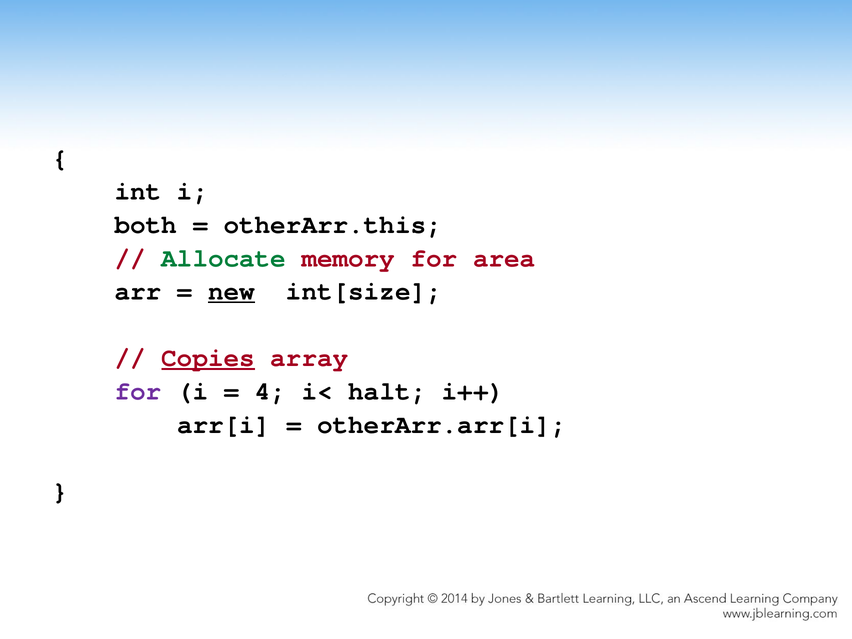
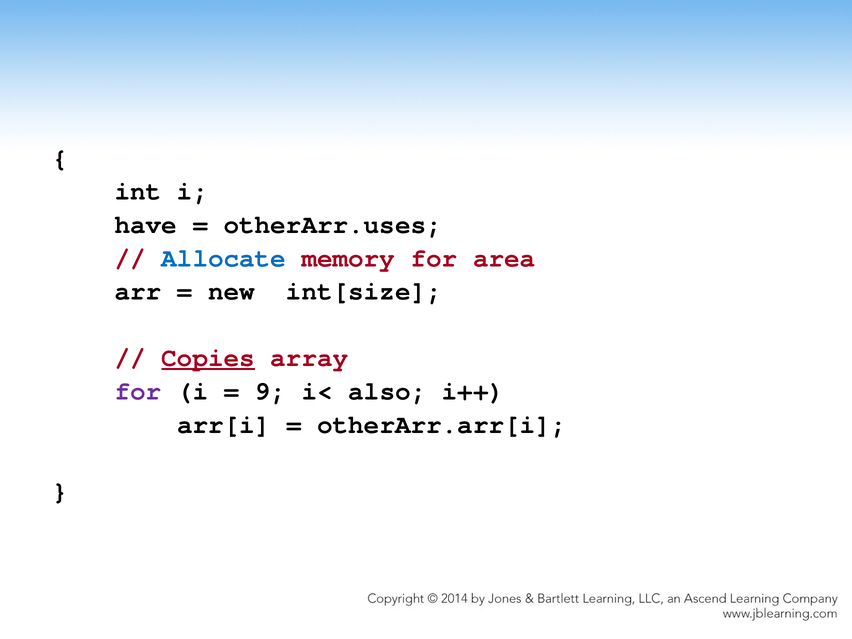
both: both -> have
otherArr.this: otherArr.this -> otherArr.uses
Allocate colour: green -> blue
new underline: present -> none
4: 4 -> 9
halt: halt -> also
